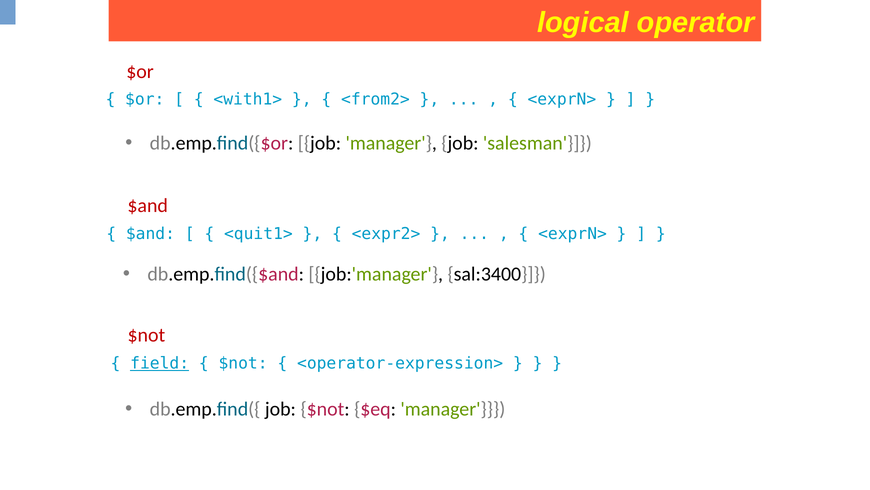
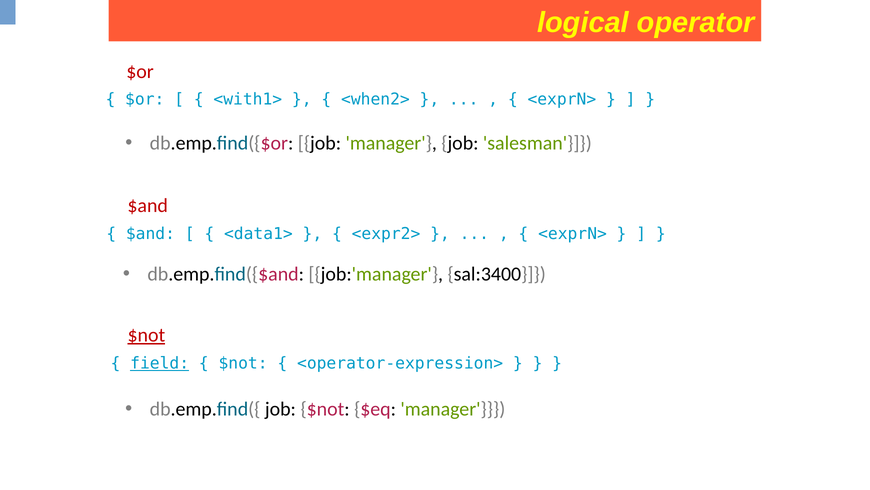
<from2>: <from2> -> <when2>
<quit1>: <quit1> -> <data1>
$not at (146, 335) underline: none -> present
